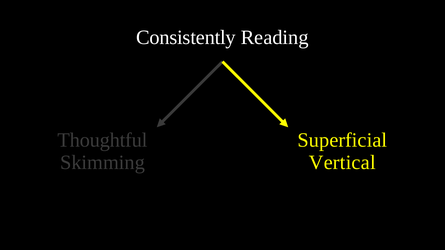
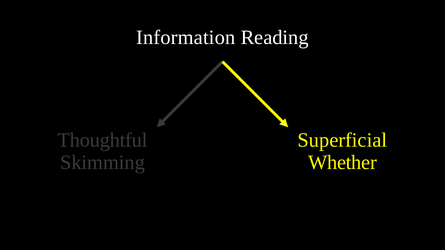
Consistently: Consistently -> Information
Vertical: Vertical -> Whether
